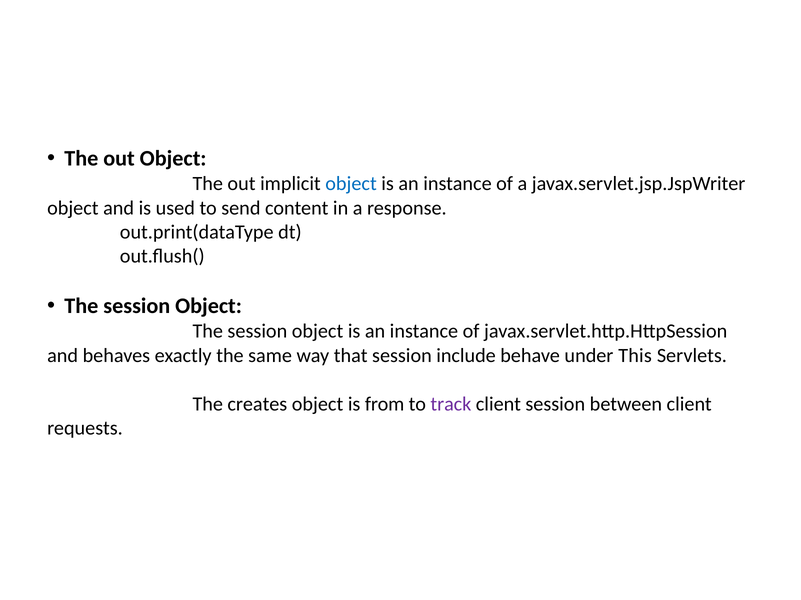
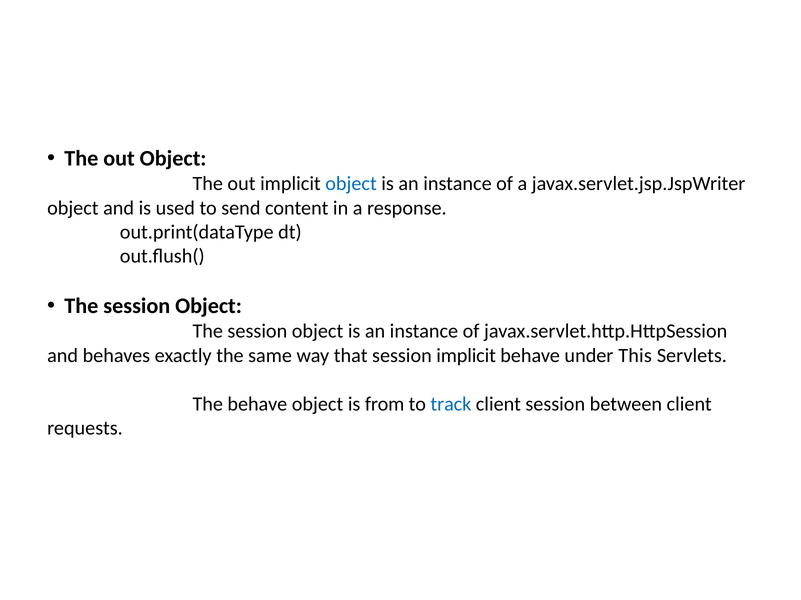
session include: include -> implicit
The creates: creates -> behave
track colour: purple -> blue
